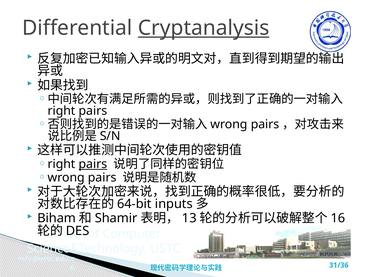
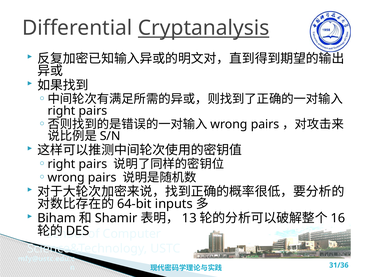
pairs at (93, 164) underline: present -> none
